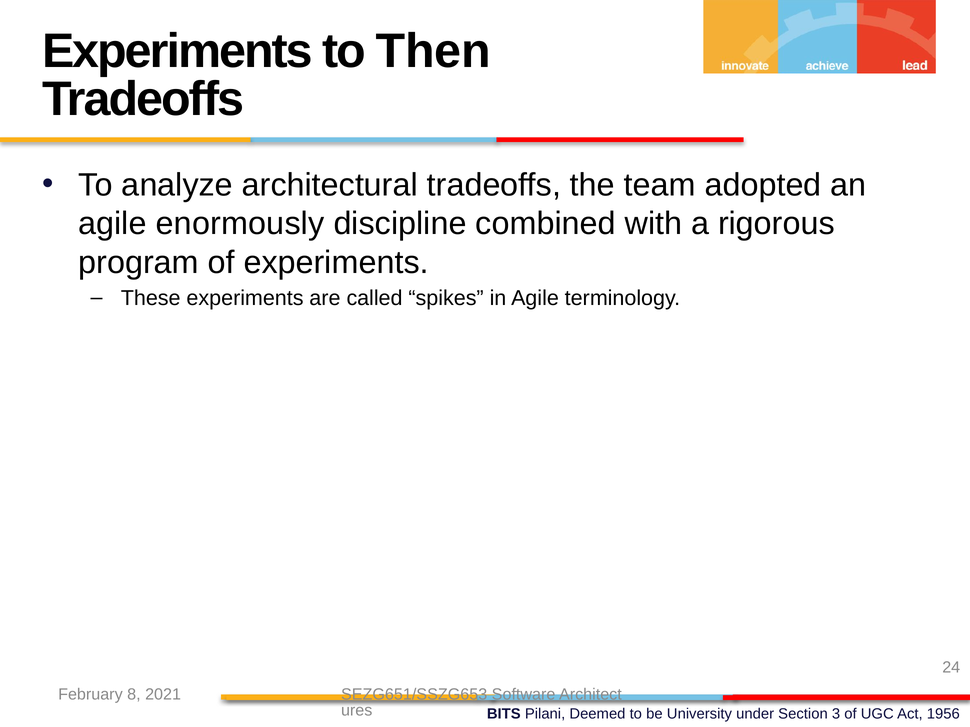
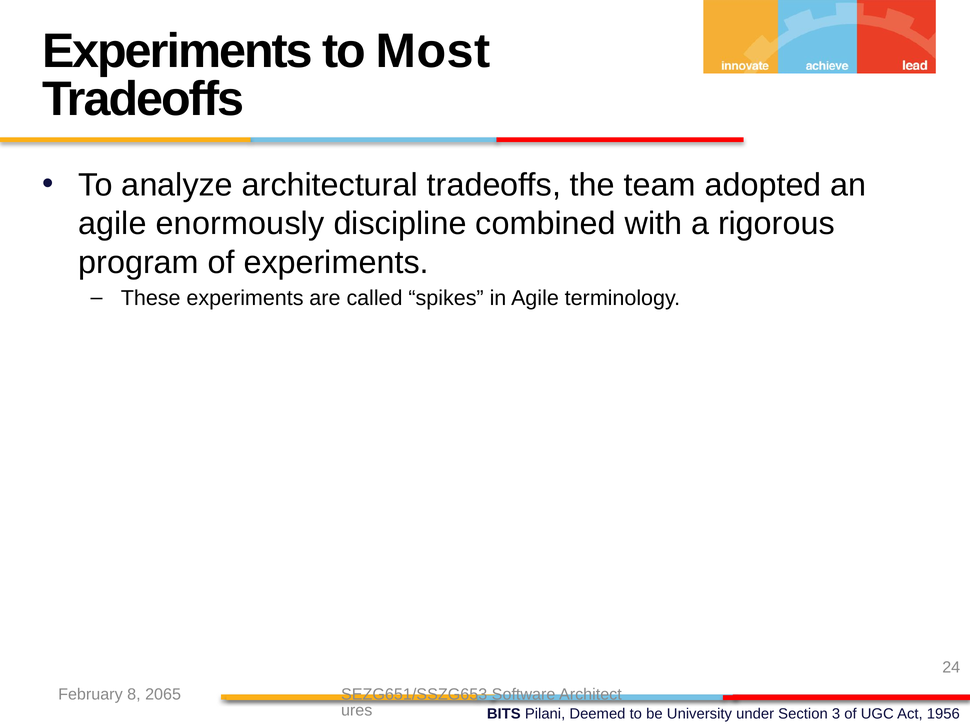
Then: Then -> Most
2021: 2021 -> 2065
